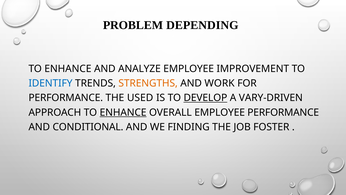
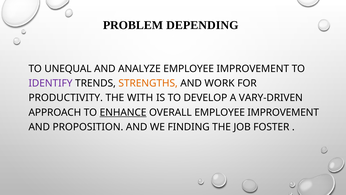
ENHANCE at (68, 69): ENHANCE -> UNEQUAL
IDENTIFY colour: blue -> purple
PERFORMANCE at (66, 98): PERFORMANCE -> PRODUCTIVITY
USED: USED -> WITH
DEVELOP underline: present -> none
OVERALL EMPLOYEE PERFORMANCE: PERFORMANCE -> IMPROVEMENT
CONDITIONAL: CONDITIONAL -> PROPOSITION
